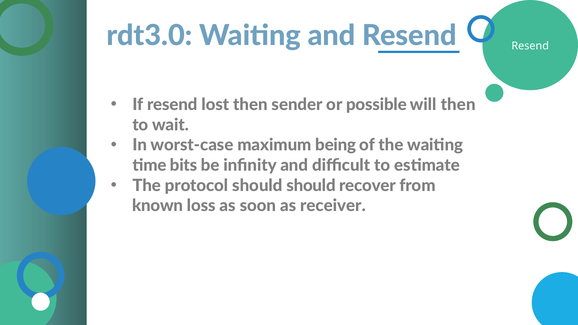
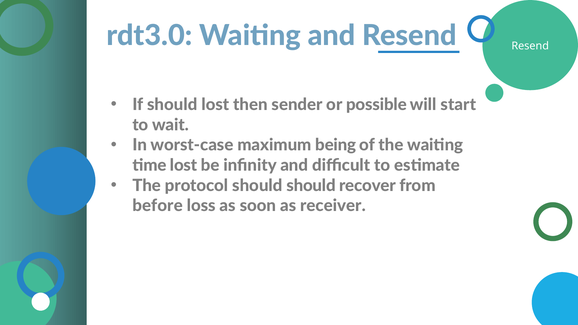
If resend: resend -> should
will then: then -> start
time bits: bits -> lost
known: known -> before
